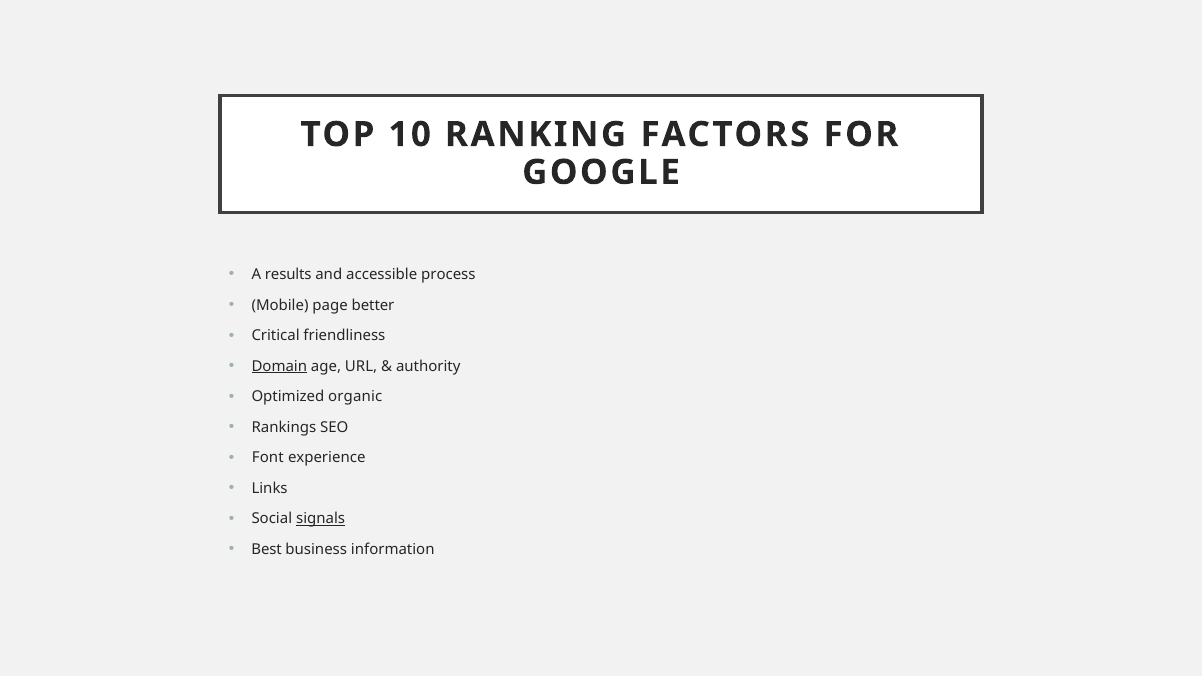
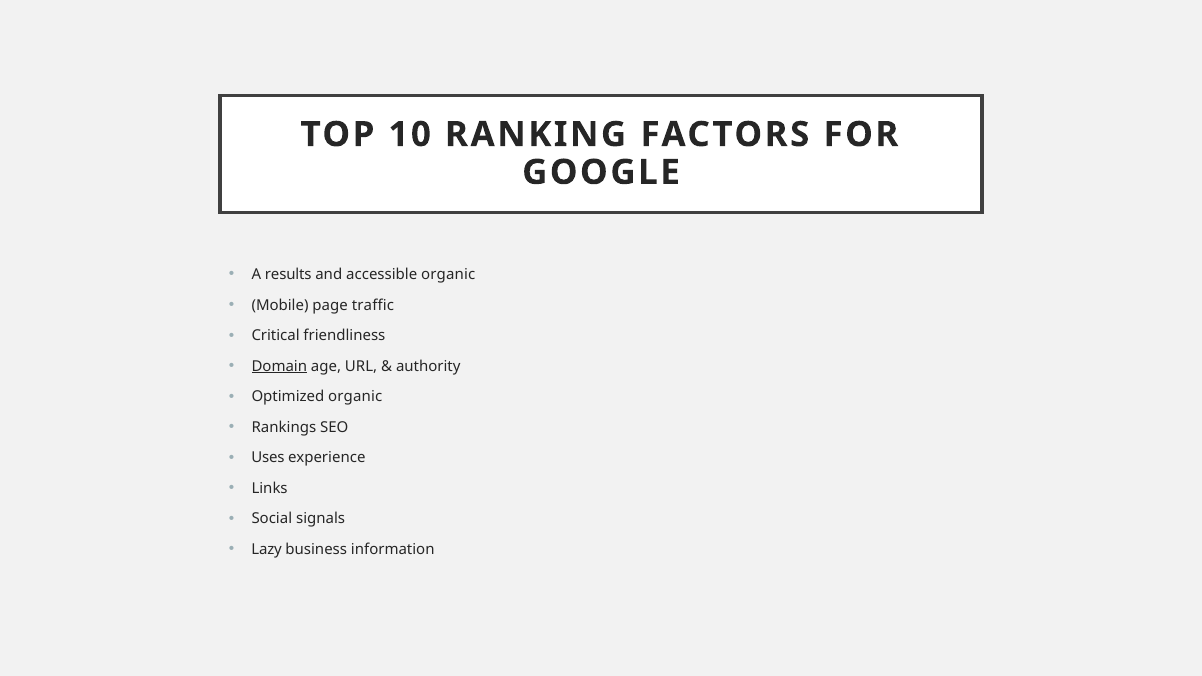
accessible process: process -> organic
better: better -> traffic
Font: Font -> Uses
signals underline: present -> none
Best: Best -> Lazy
